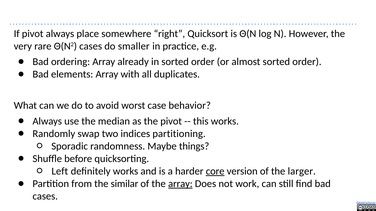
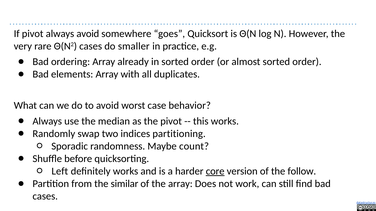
always place: place -> avoid
right: right -> goes
things: things -> count
larger: larger -> follow
array at (180, 184) underline: present -> none
